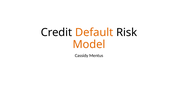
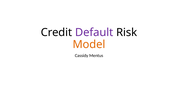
Default colour: orange -> purple
